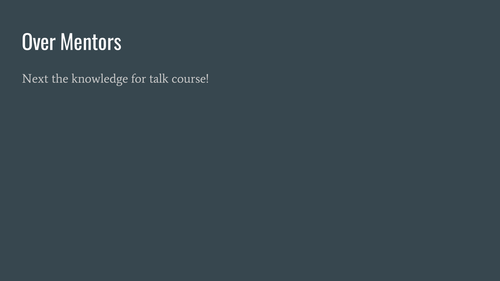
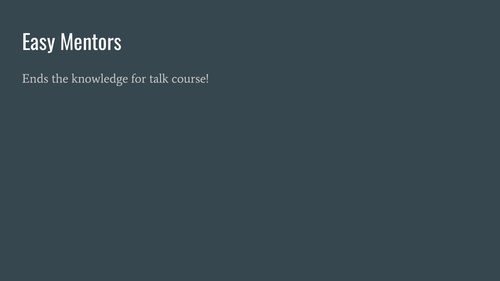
Over: Over -> Easy
Next: Next -> Ends
